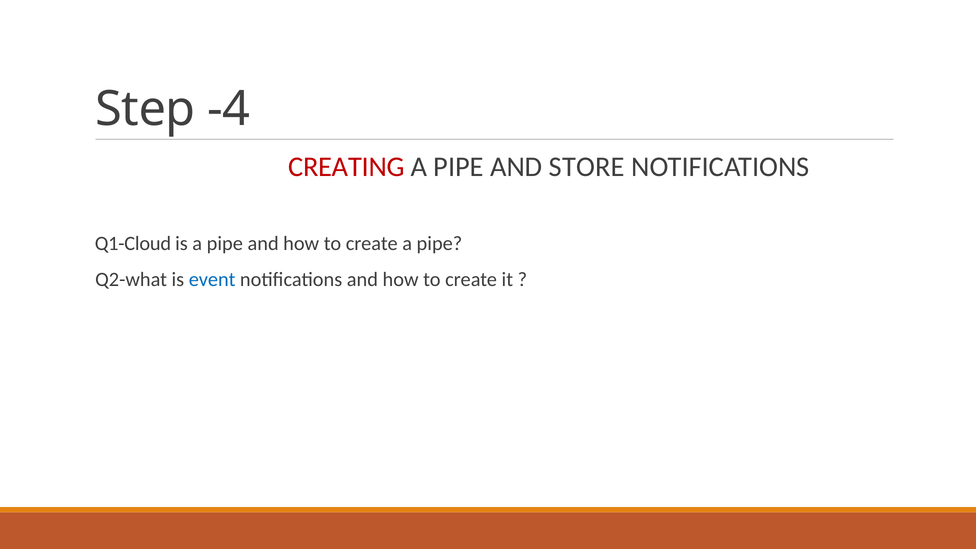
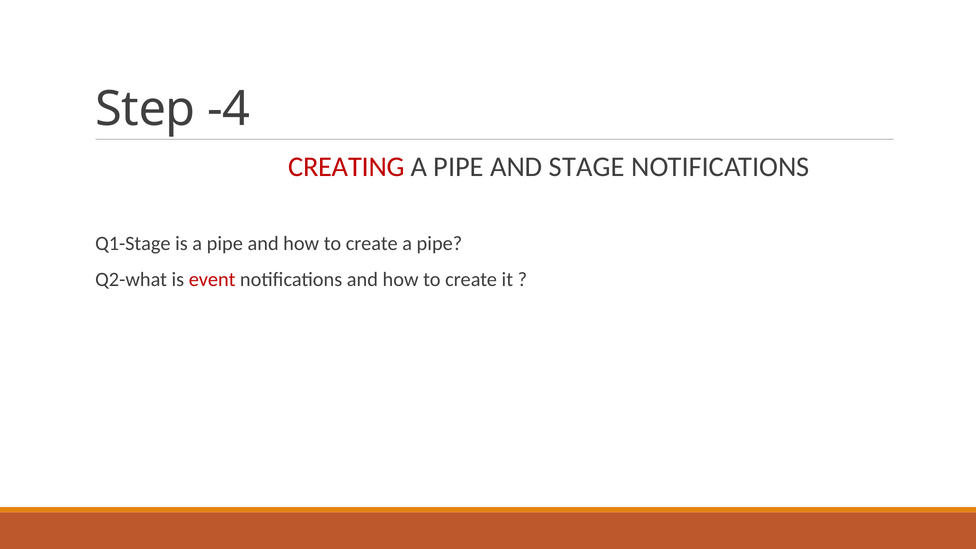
STORE: STORE -> STAGE
Q1-Cloud: Q1-Cloud -> Q1-Stage
event colour: blue -> red
